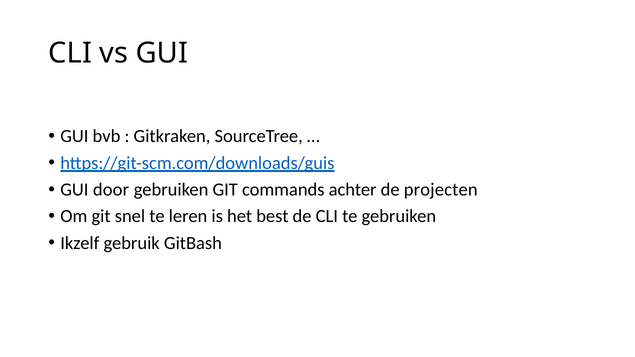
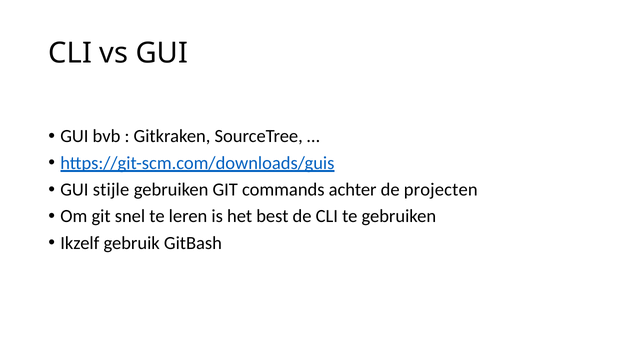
door: door -> stijle
